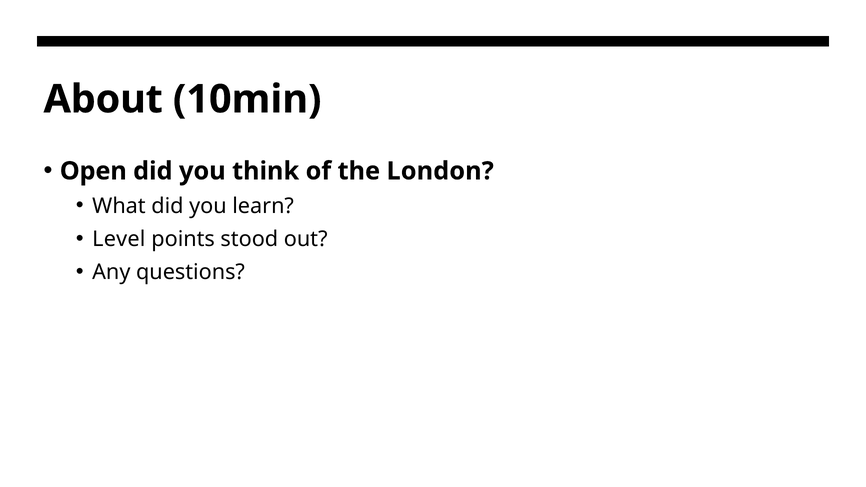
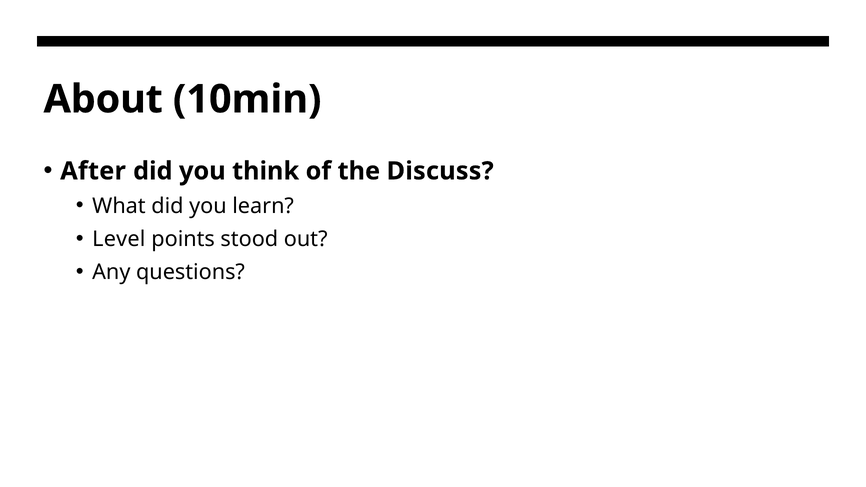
Open: Open -> After
London: London -> Discuss
